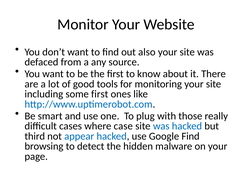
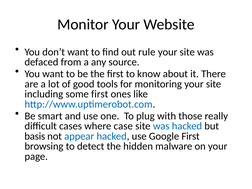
also: also -> rule
third: third -> basis
Google Find: Find -> First
